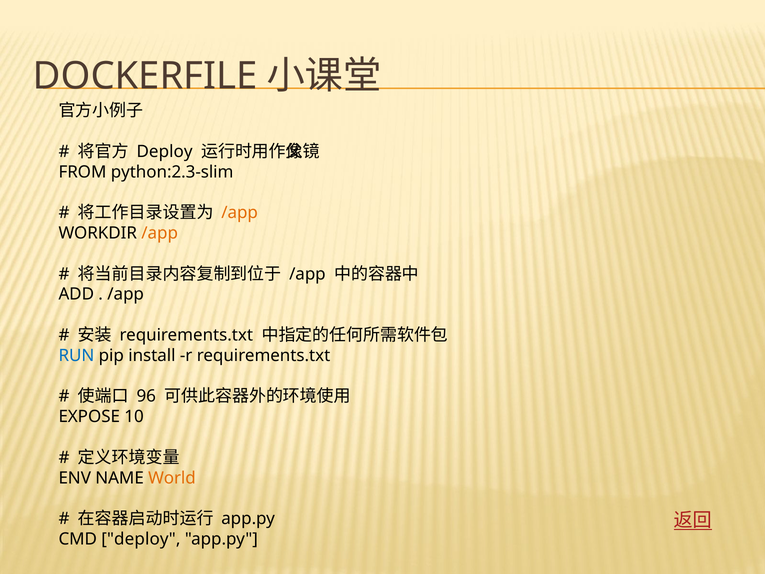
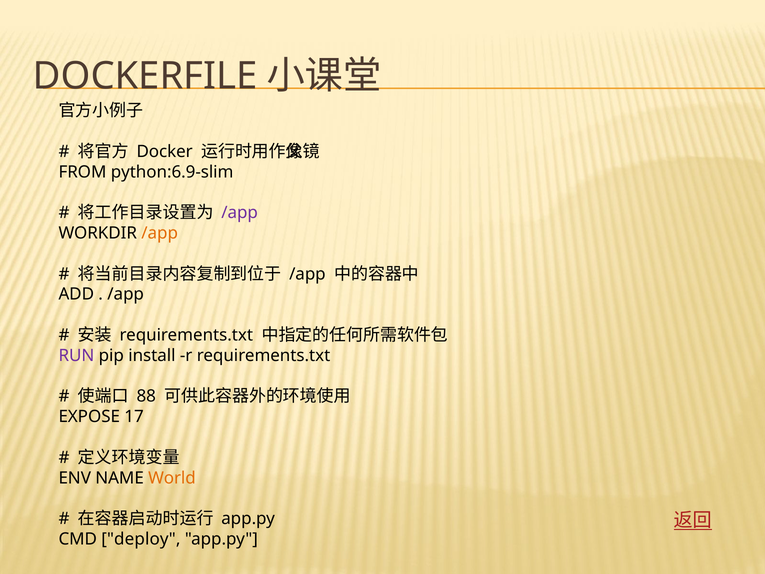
Deploy at (165, 152): Deploy -> Docker
python:2.3-slim: python:2.3-slim -> python:6.9-slim
/app at (240, 213) colour: orange -> purple
RUN colour: blue -> purple
96: 96 -> 88
10: 10 -> 17
